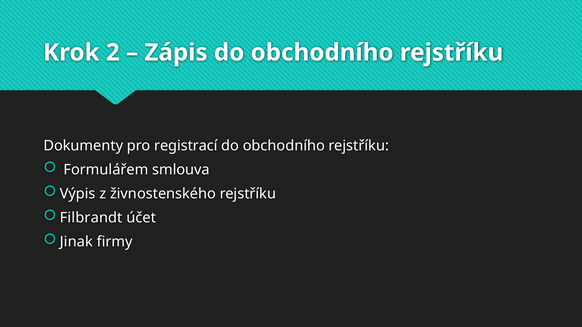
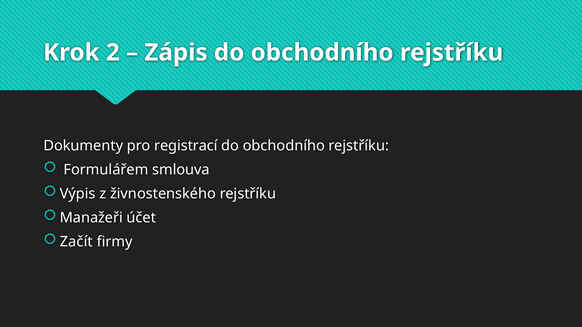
Filbrandt: Filbrandt -> Manažeři
Jinak: Jinak -> Začít
